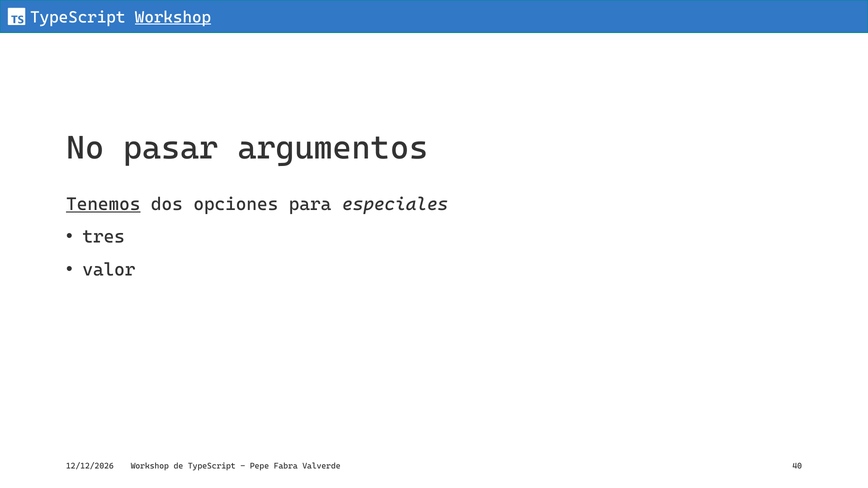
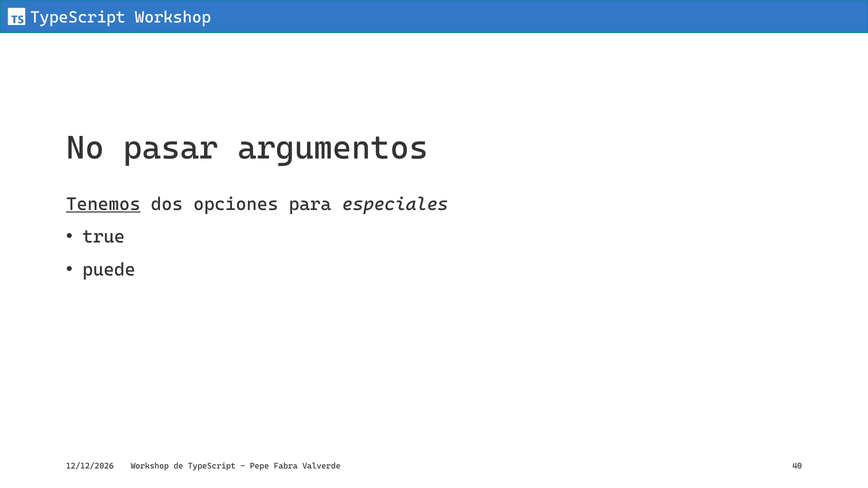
Workshop at (173, 17) underline: present -> none
tres: tres -> true
valor: valor -> puede
